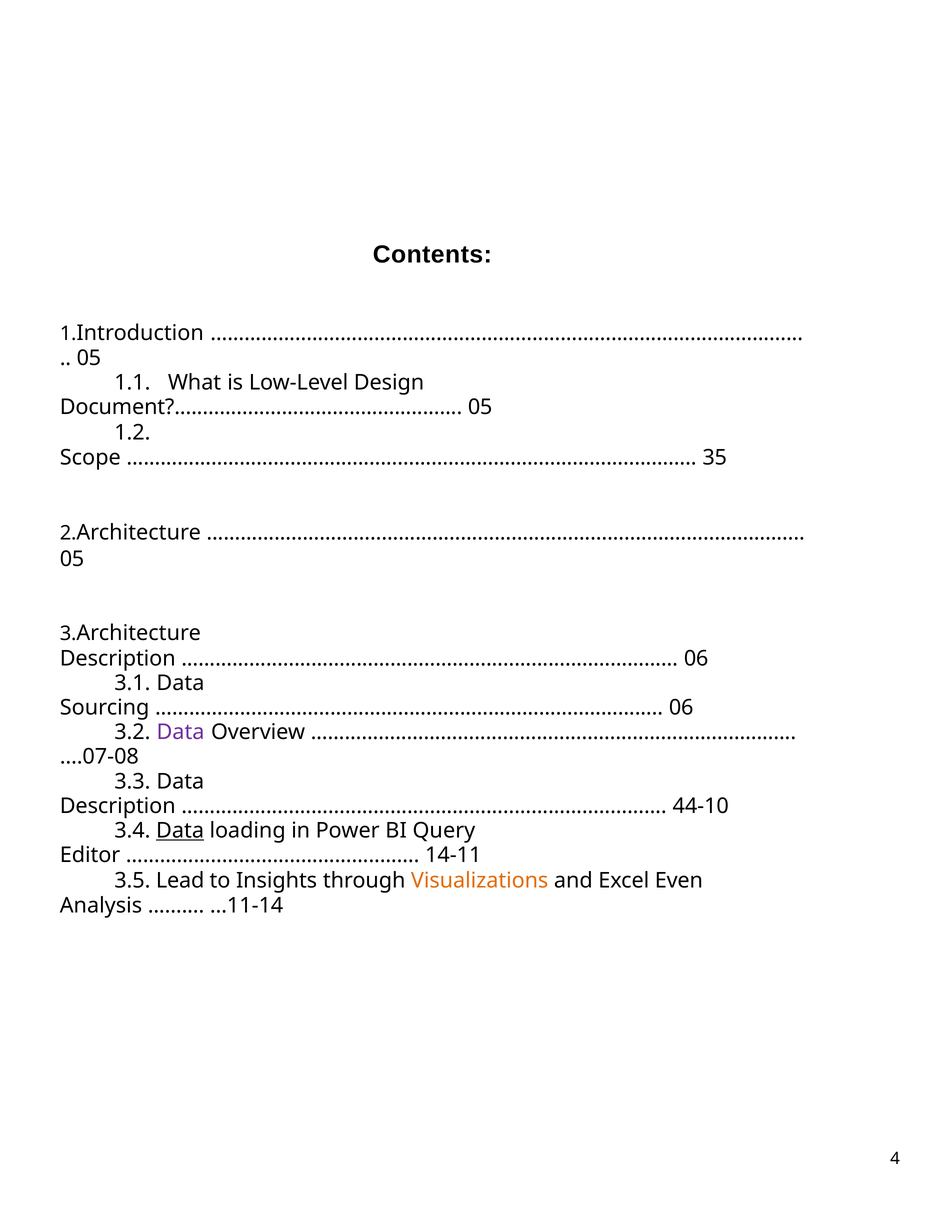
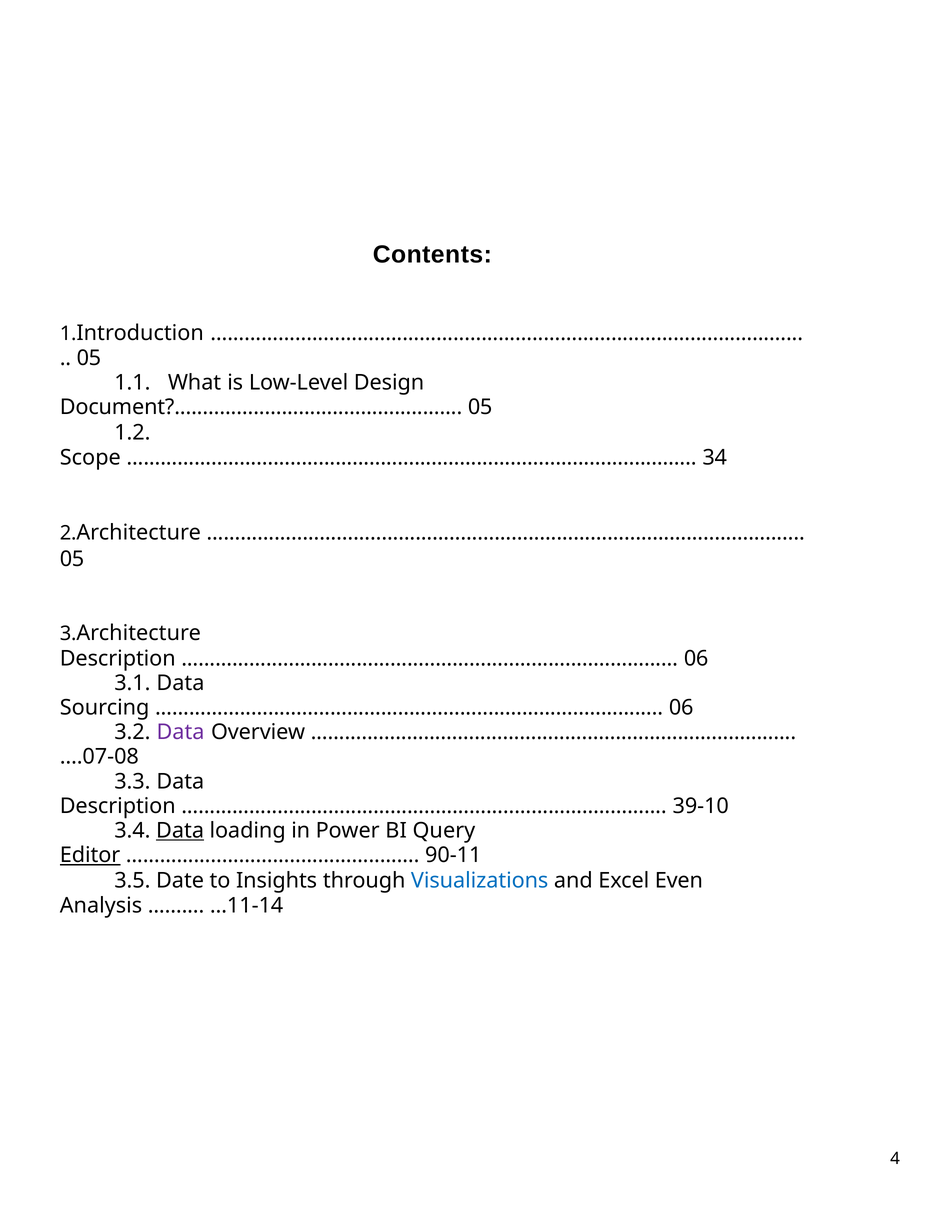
35: 35 -> 34
44-10: 44-10 -> 39-10
Editor underline: none -> present
14-11: 14-11 -> 90-11
Lead: Lead -> Date
Visualizations colour: orange -> blue
